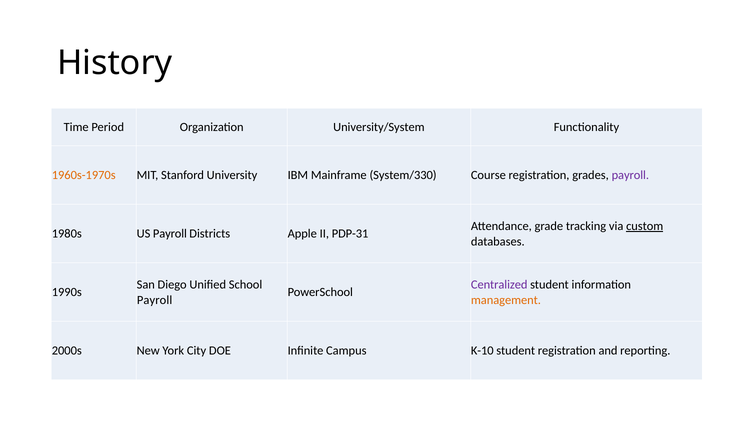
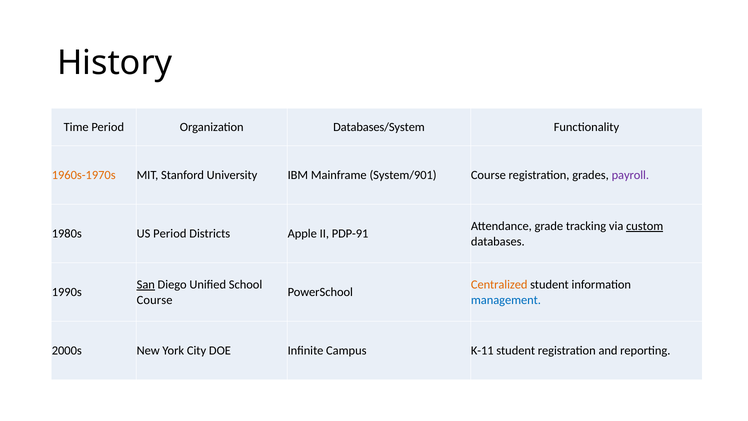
University/System: University/System -> Databases/System
System/330: System/330 -> System/901
US Payroll: Payroll -> Period
PDP-31: PDP-31 -> PDP-91
San underline: none -> present
Centralized colour: purple -> orange
Payroll at (155, 300): Payroll -> Course
management colour: orange -> blue
K-10: K-10 -> K-11
